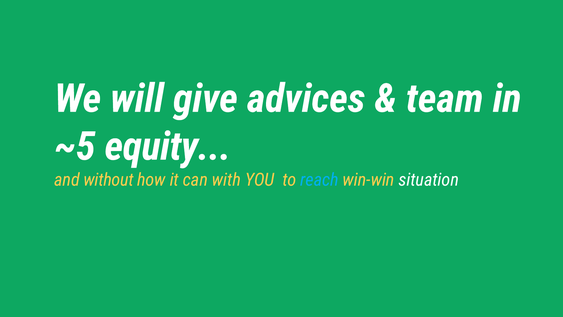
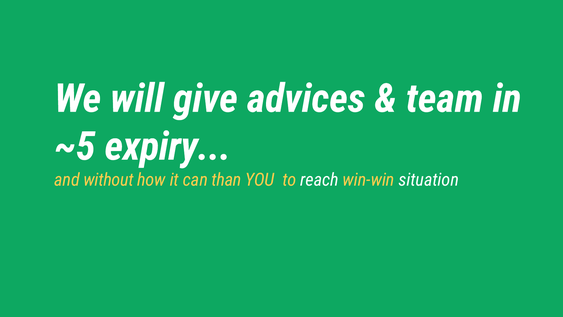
equity: equity -> expiry
with: with -> than
reach colour: light blue -> white
